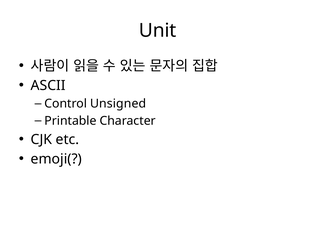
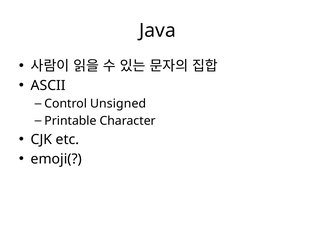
Unit: Unit -> Java
